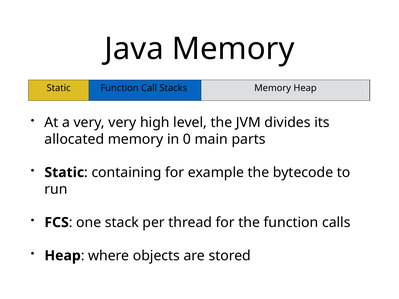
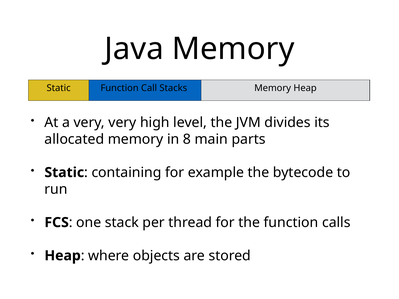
0: 0 -> 8
